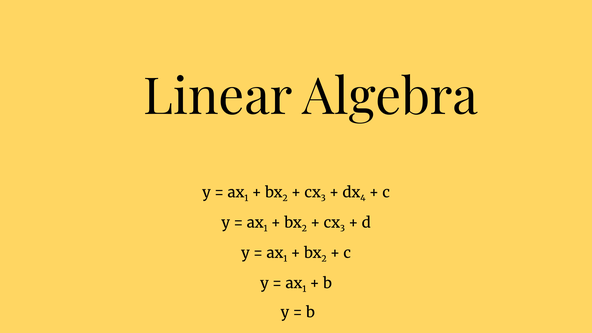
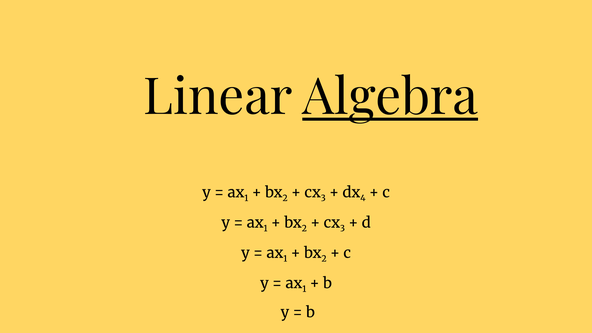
Algebra underline: none -> present
